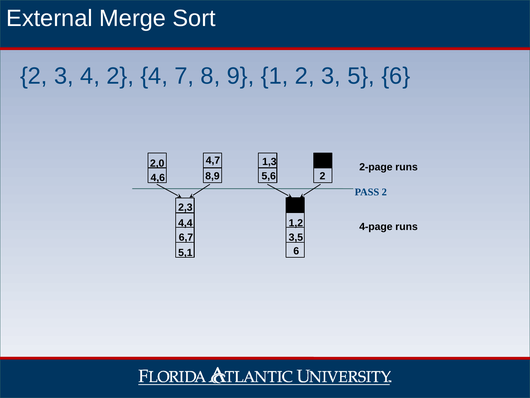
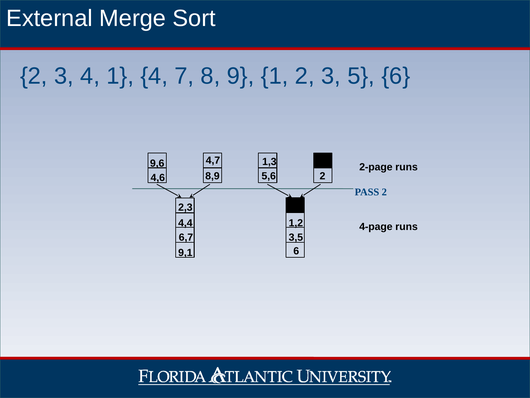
4 2: 2 -> 1
2,0: 2,0 -> 9,6
5,1: 5,1 -> 9,1
